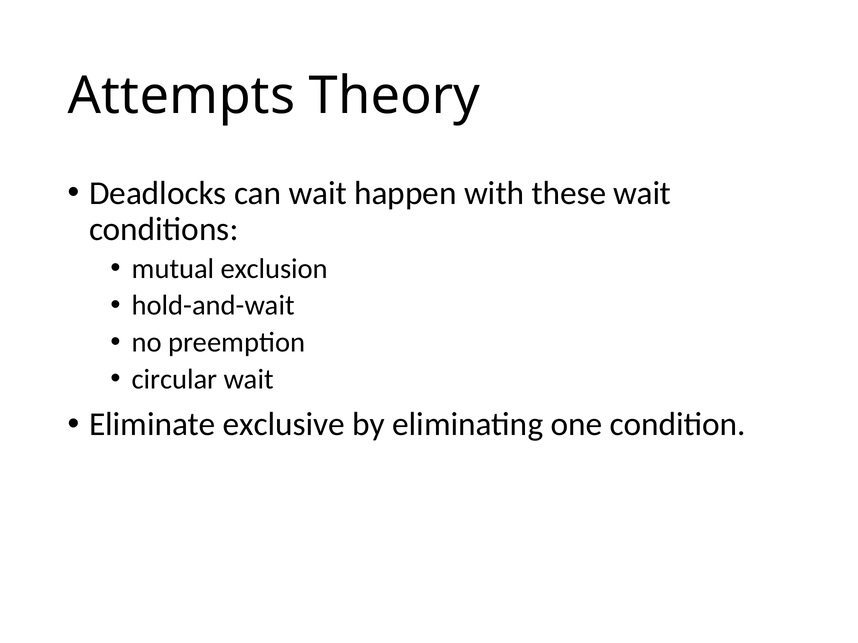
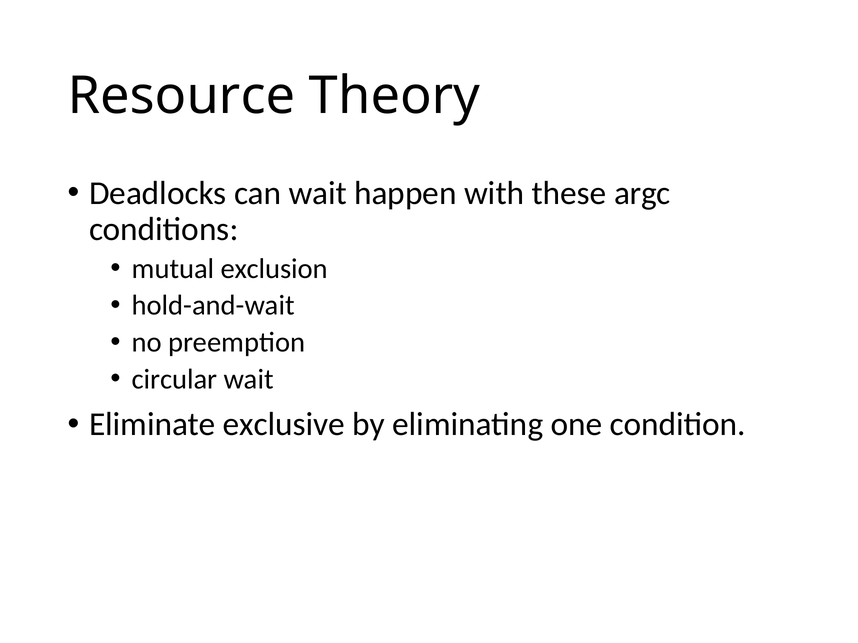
Attempts: Attempts -> Resource
these wait: wait -> argc
